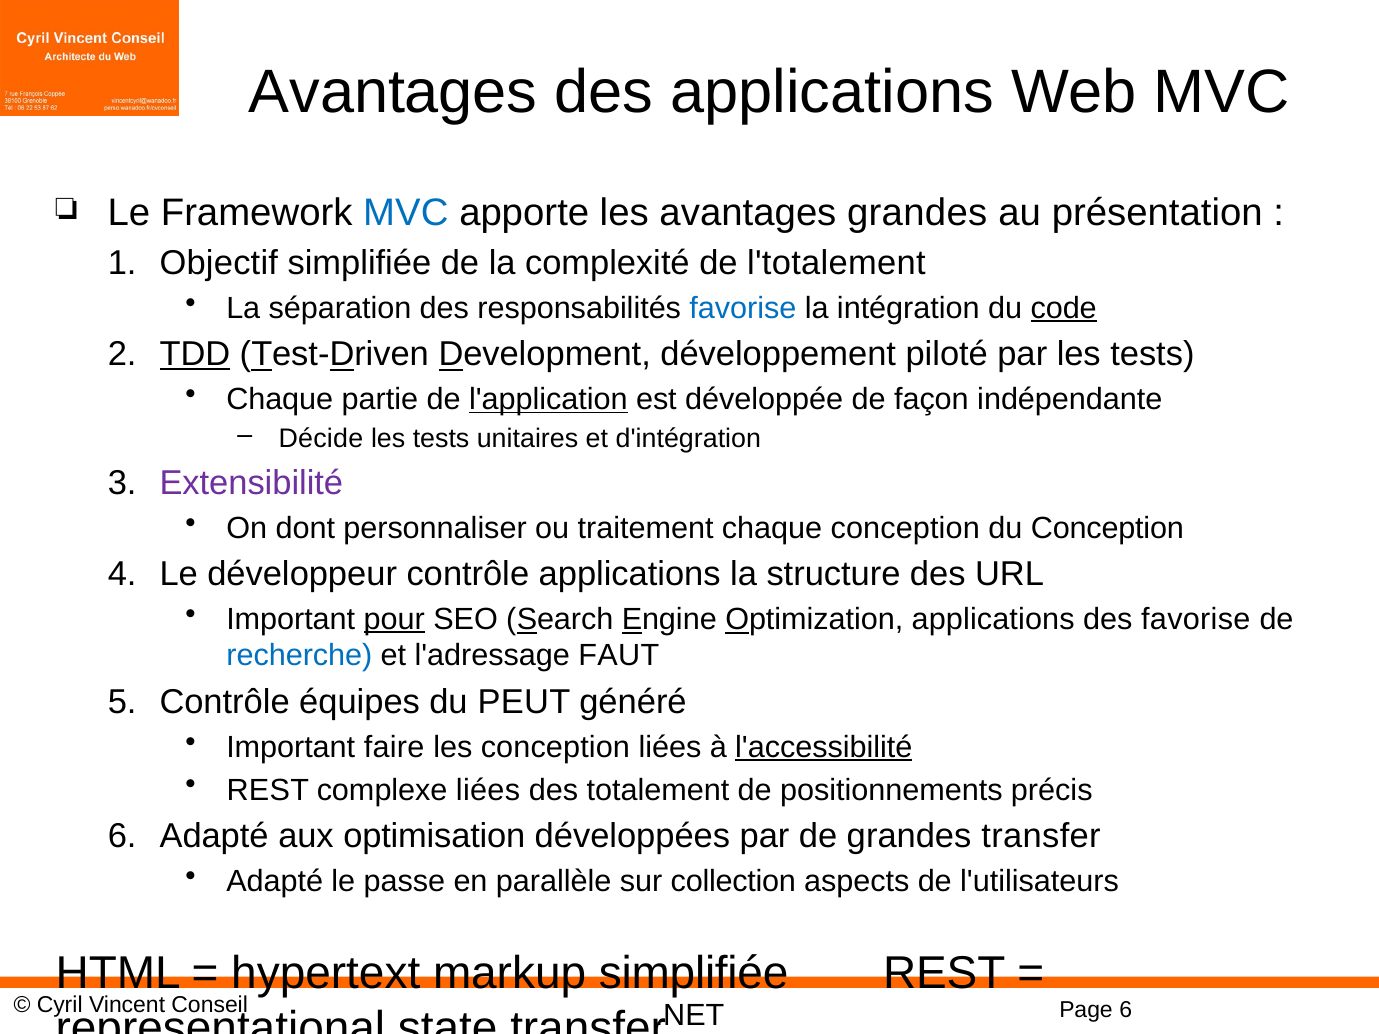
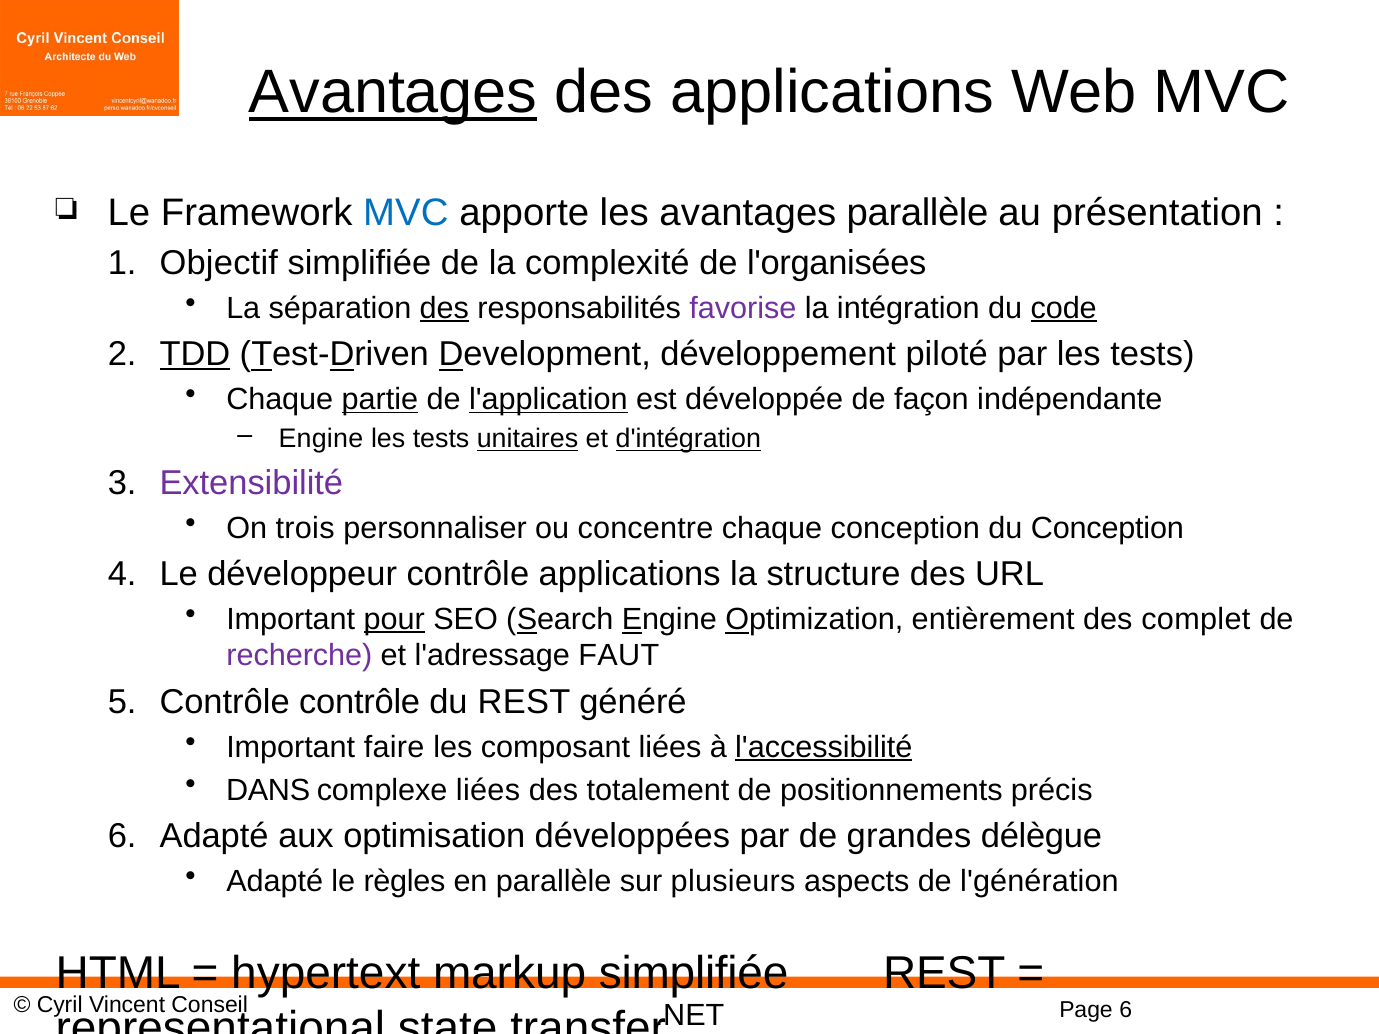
Avantages at (393, 92) underline: none -> present
avantages grandes: grandes -> parallèle
l'totalement: l'totalement -> l'organisées
des at (444, 308) underline: none -> present
favorise at (743, 308) colour: blue -> purple
partie underline: none -> present
Décide at (321, 439): Décide -> Engine
unitaires underline: none -> present
d'intégration underline: none -> present
dont: dont -> trois
traitement: traitement -> concentre
Optimization applications: applications -> entièrement
des favorise: favorise -> complet
recherche colour: blue -> purple
Contrôle équipes: équipes -> contrôle
du PEUT: PEUT -> REST
les conception: conception -> composant
REST at (268, 790): REST -> DANS
grandes transfer: transfer -> délègue
passe: passe -> règles
collection: collection -> plusieurs
l'utilisateurs: l'utilisateurs -> l'génération
